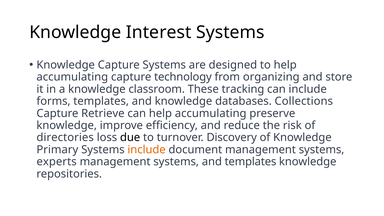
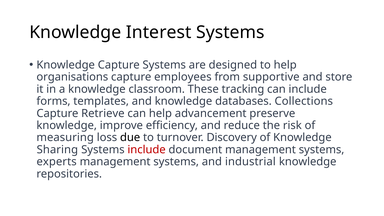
accumulating at (72, 77): accumulating -> organisations
technology: technology -> employees
organizing: organizing -> supportive
can help accumulating: accumulating -> advancement
directories: directories -> measuring
Primary: Primary -> Sharing
include at (147, 150) colour: orange -> red
and templates: templates -> industrial
